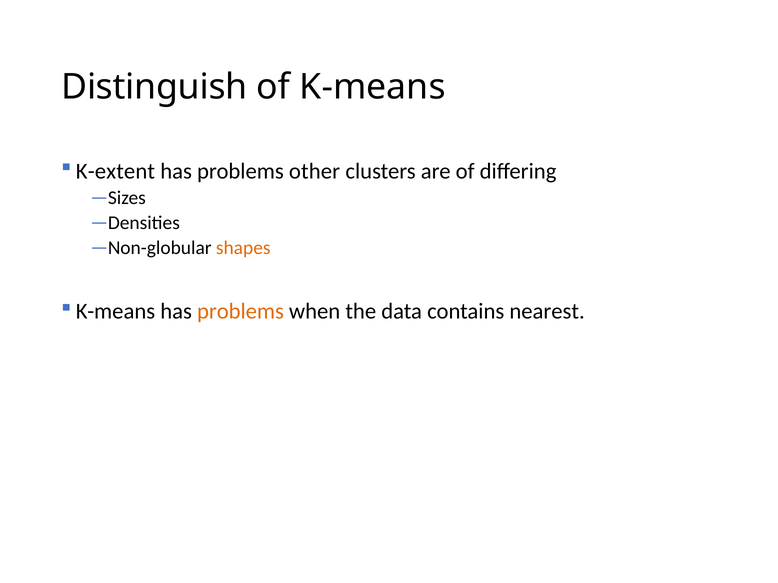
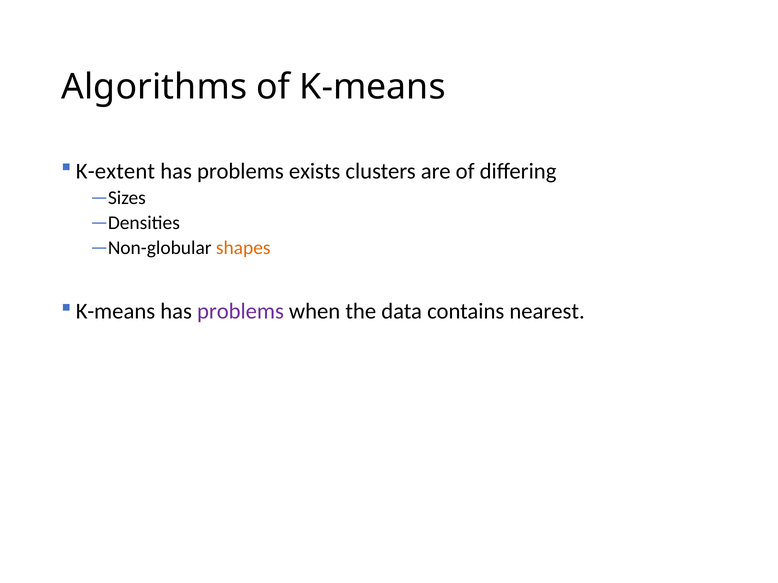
Distinguish: Distinguish -> Algorithms
other: other -> exists
problems at (240, 312) colour: orange -> purple
